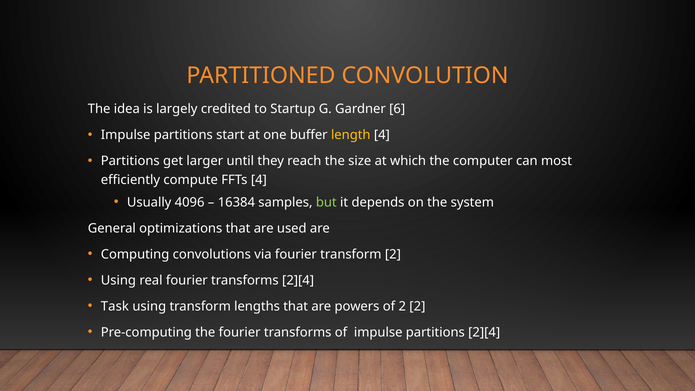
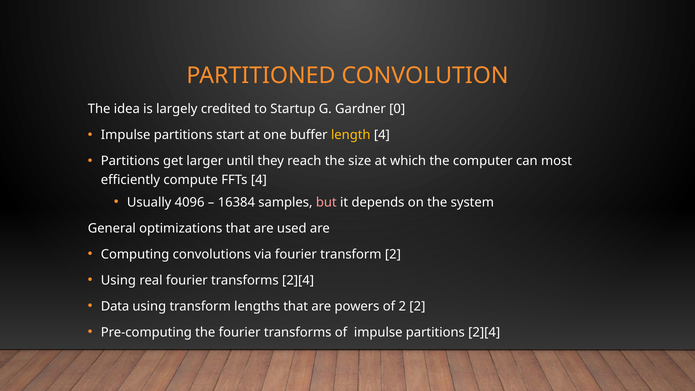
6: 6 -> 0
but colour: light green -> pink
Task: Task -> Data
